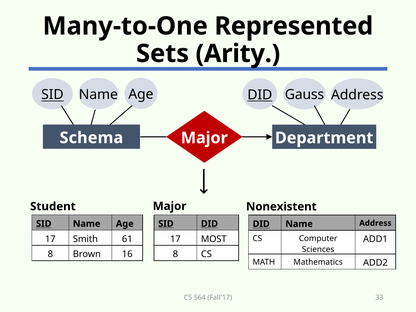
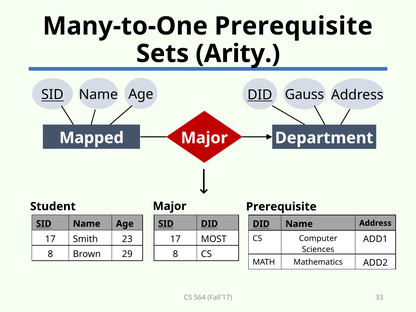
Many-to-One Represented: Represented -> Prerequisite
Schema: Schema -> Mapped
Nonexistent at (281, 207): Nonexistent -> Prerequisite
61: 61 -> 23
16: 16 -> 29
